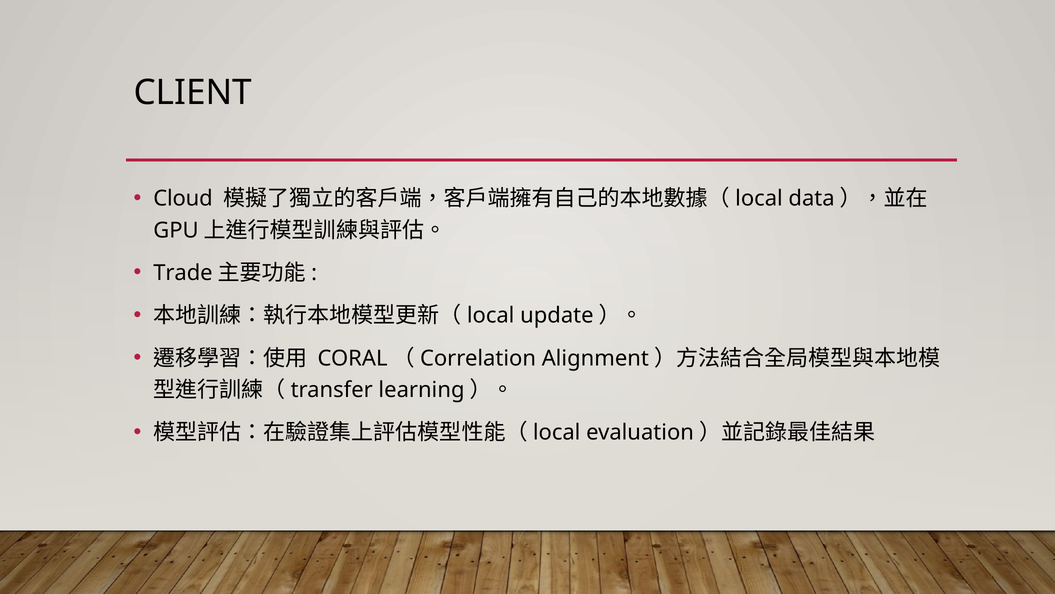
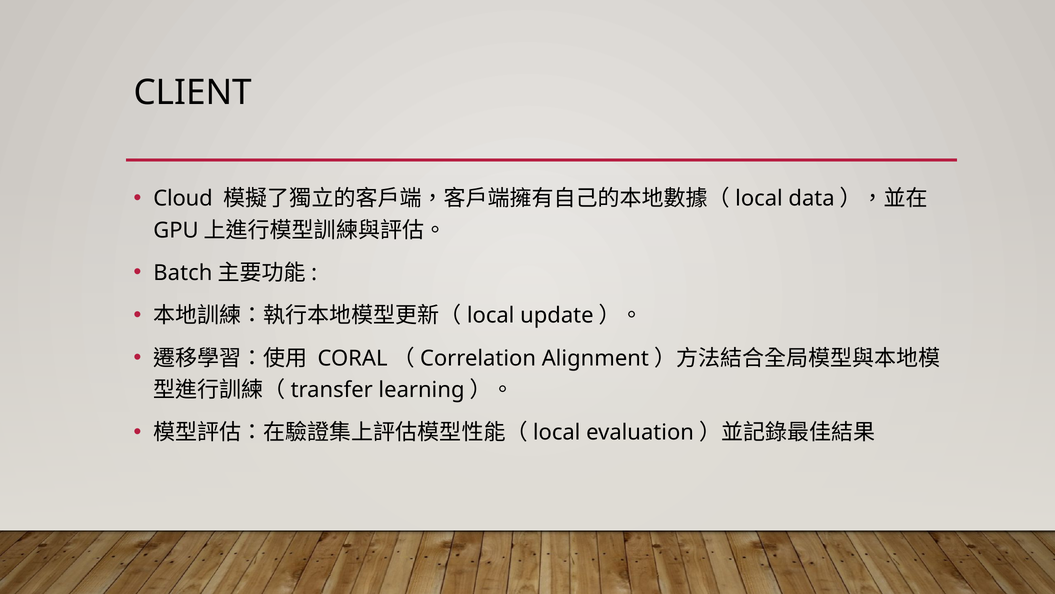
Trade: Trade -> Batch
